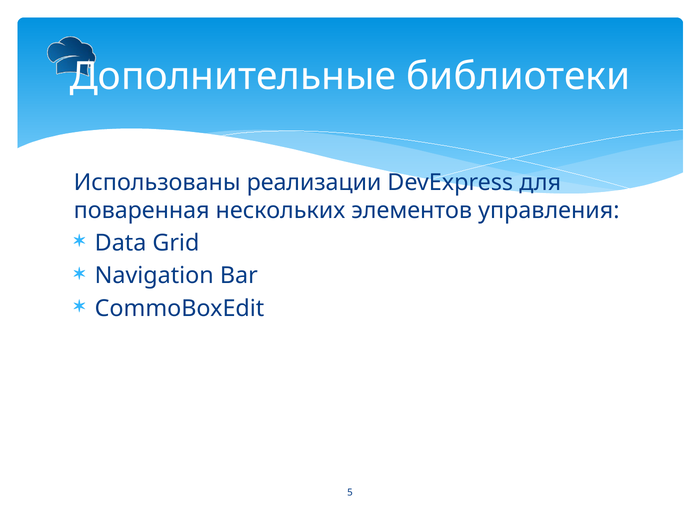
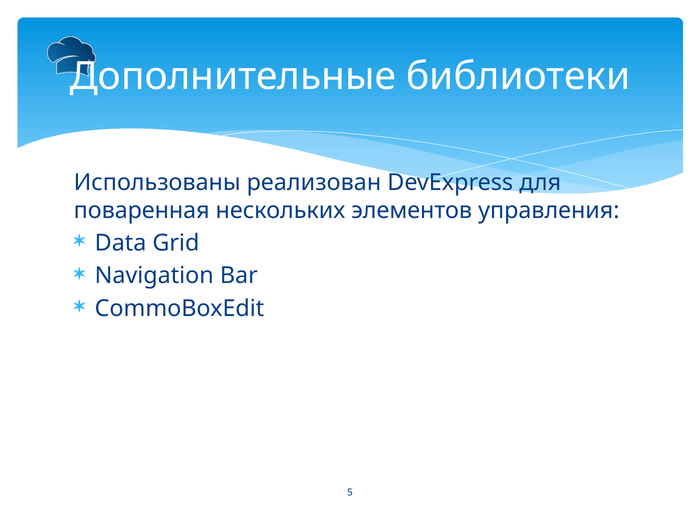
реализации: реализации -> реализован
